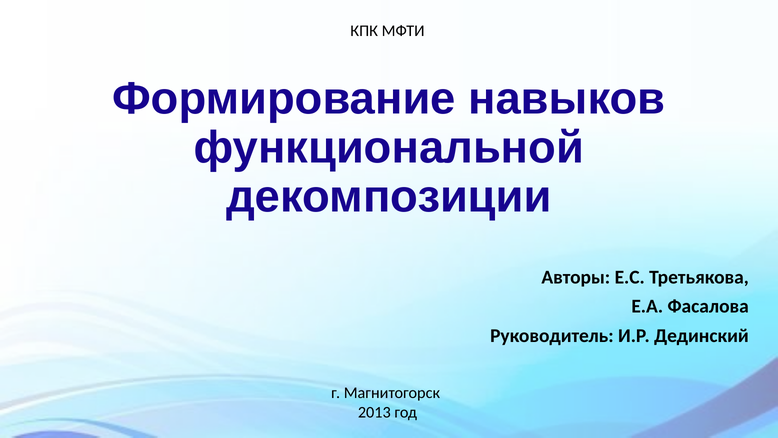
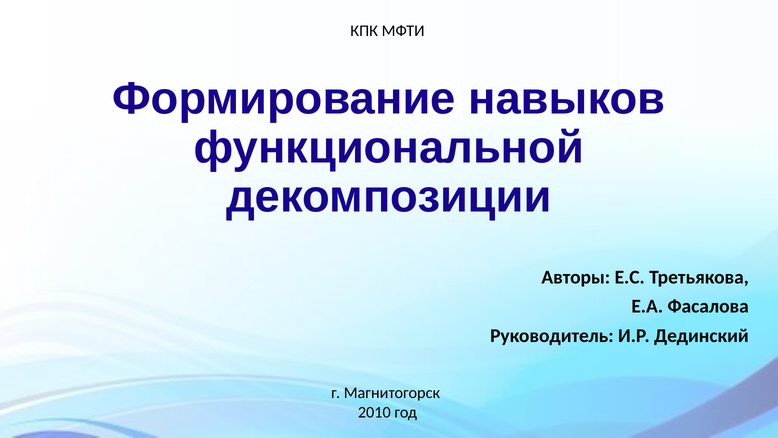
2013: 2013 -> 2010
